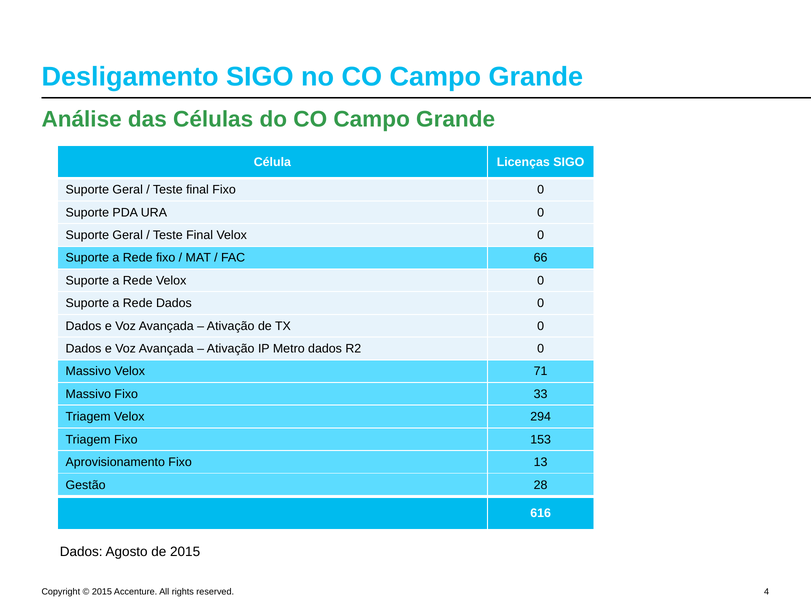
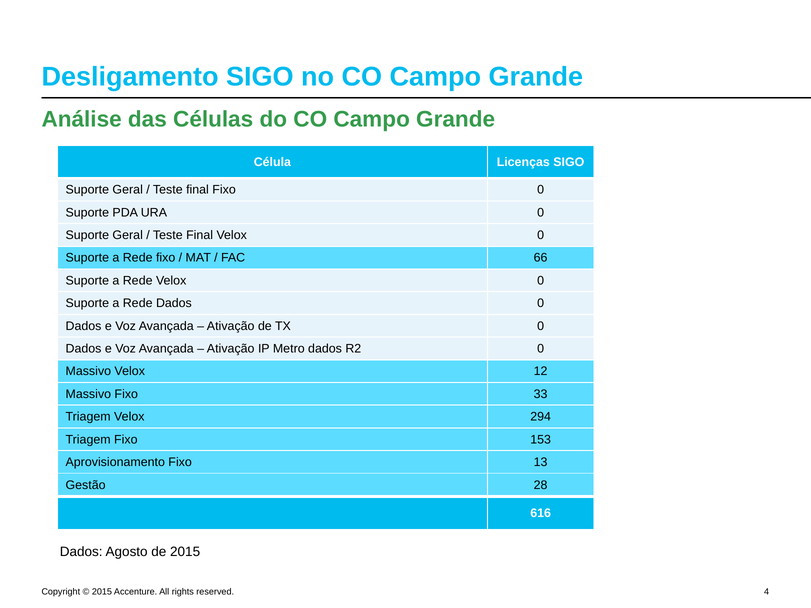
71: 71 -> 12
